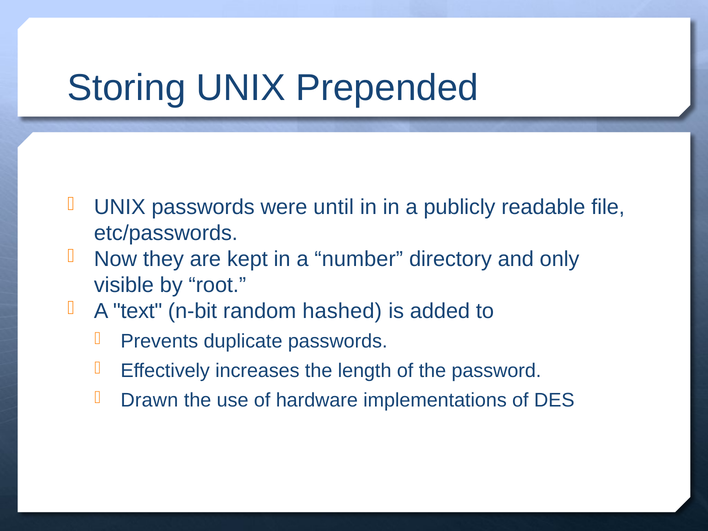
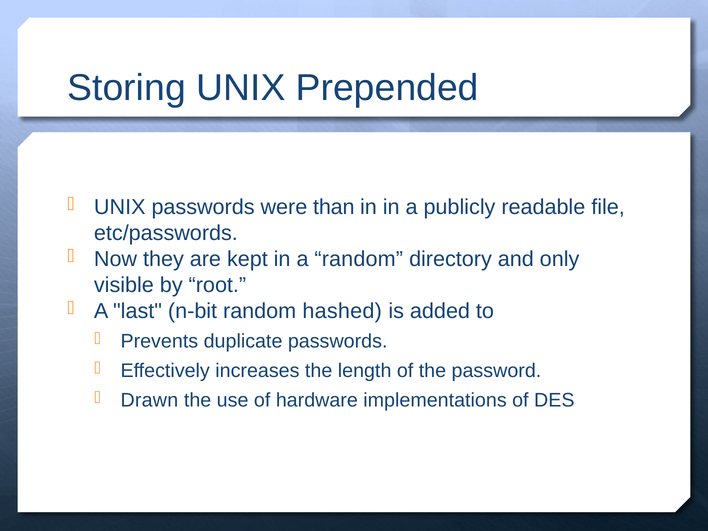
until: until -> than
a number: number -> random
text: text -> last
